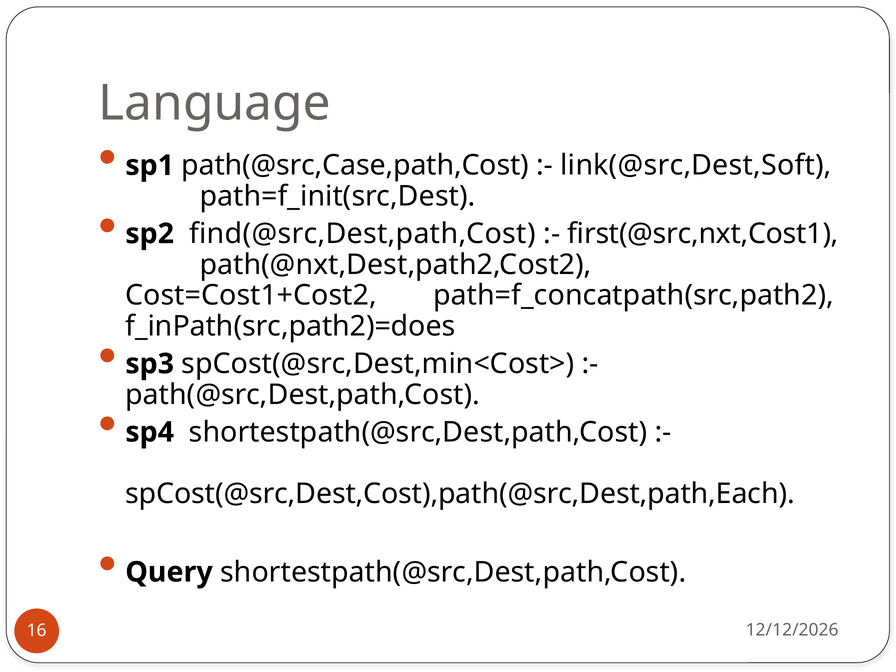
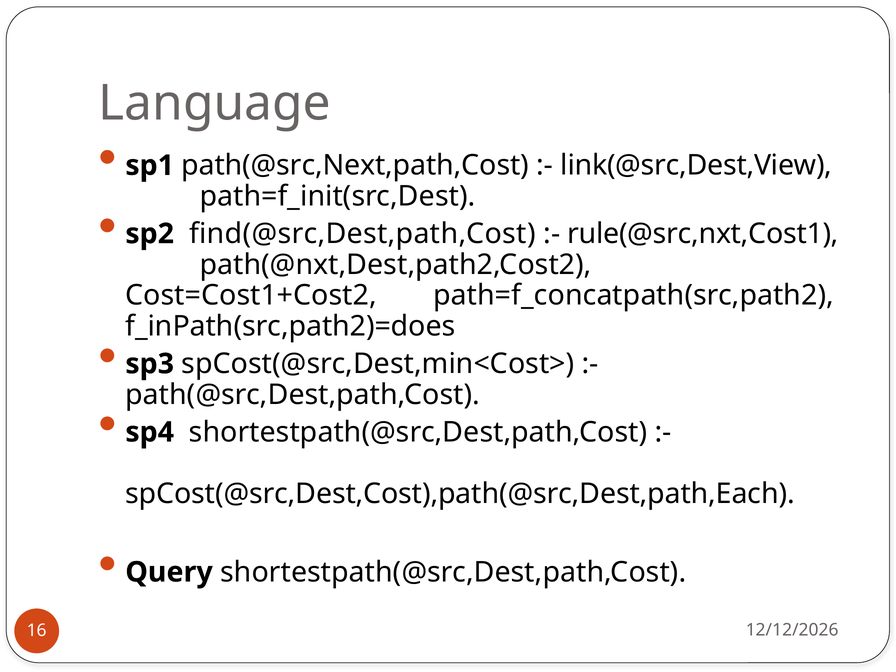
path(@src,Case,path,Cost: path(@src,Case,path,Cost -> path(@src,Next,path,Cost
link(@src,Dest,Soft: link(@src,Dest,Soft -> link(@src,Dest,View
first(@src,nxt,Cost1: first(@src,nxt,Cost1 -> rule(@src,nxt,Cost1
